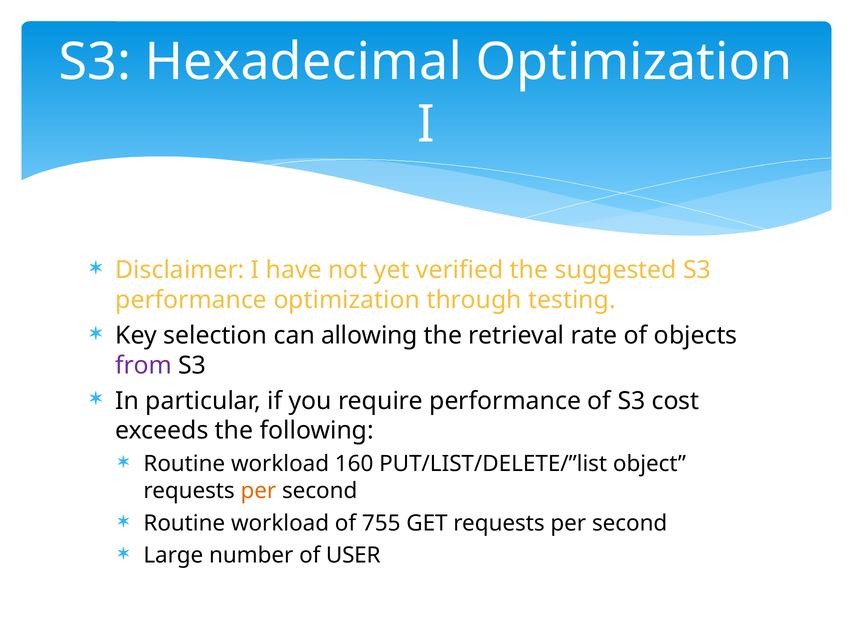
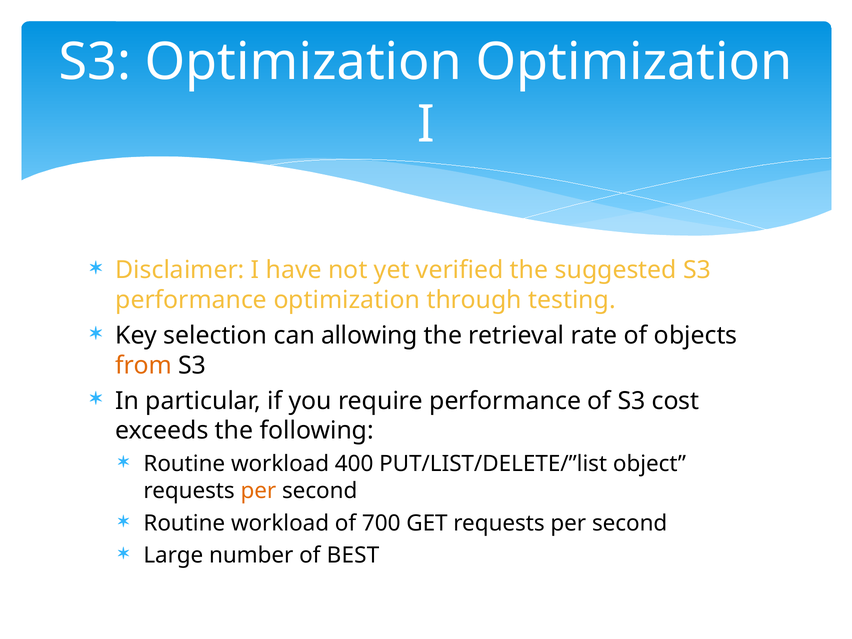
S3 Hexadecimal: Hexadecimal -> Optimization
from colour: purple -> orange
160: 160 -> 400
755: 755 -> 700
USER: USER -> BEST
